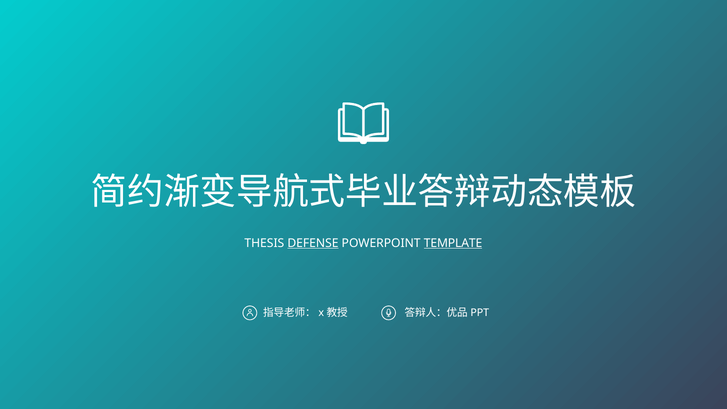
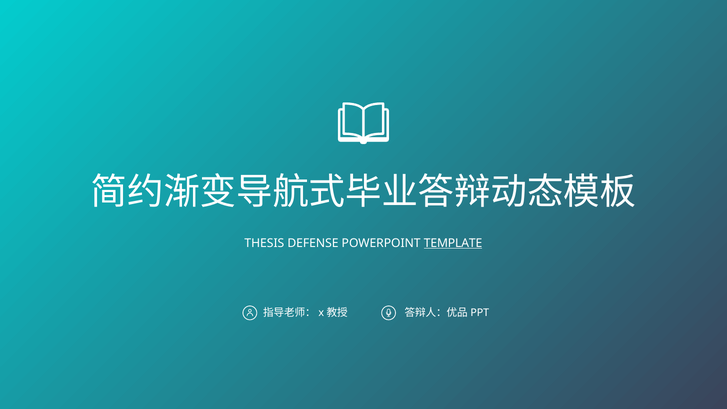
DEFENSE underline: present -> none
